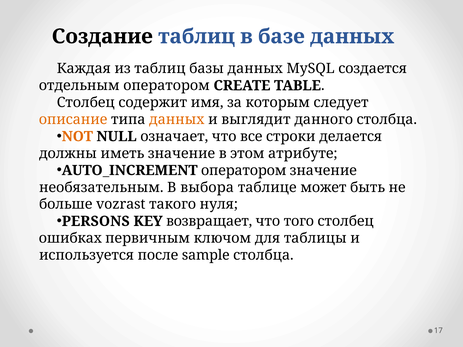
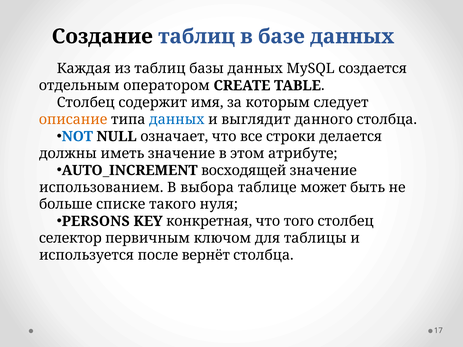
данных at (177, 120) colour: orange -> blue
NOT colour: orange -> blue
AUTO_INCREMENT оператором: оператором -> восходящей
необязательным: необязательным -> использованием
vozrast: vozrast -> списке
возвращает: возвращает -> конкретная
ошибках: ошибках -> селектор
sample: sample -> вернёт
